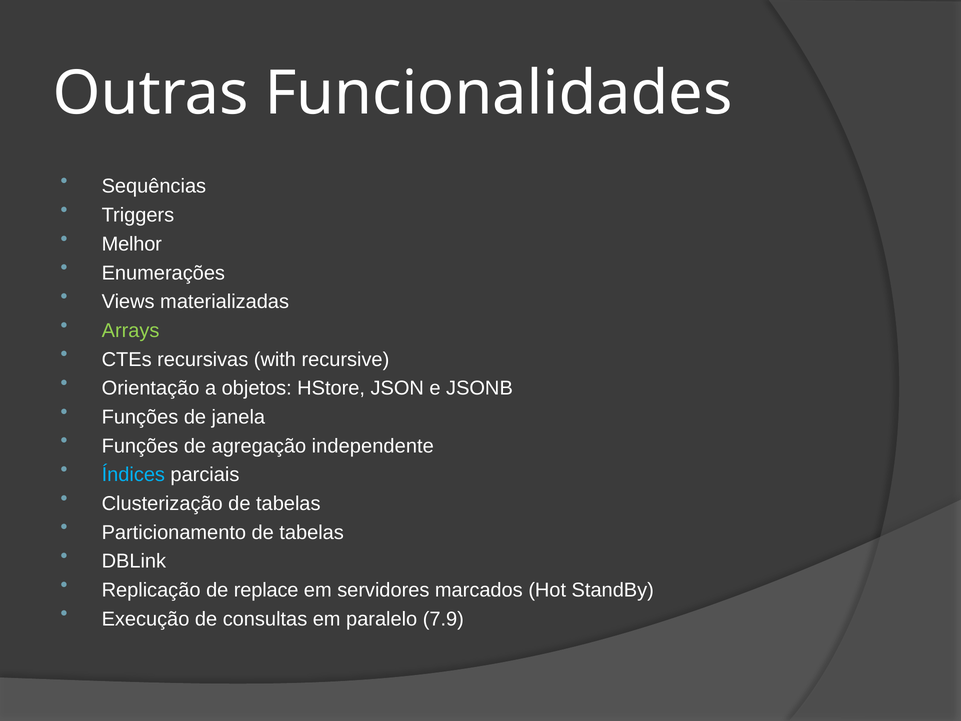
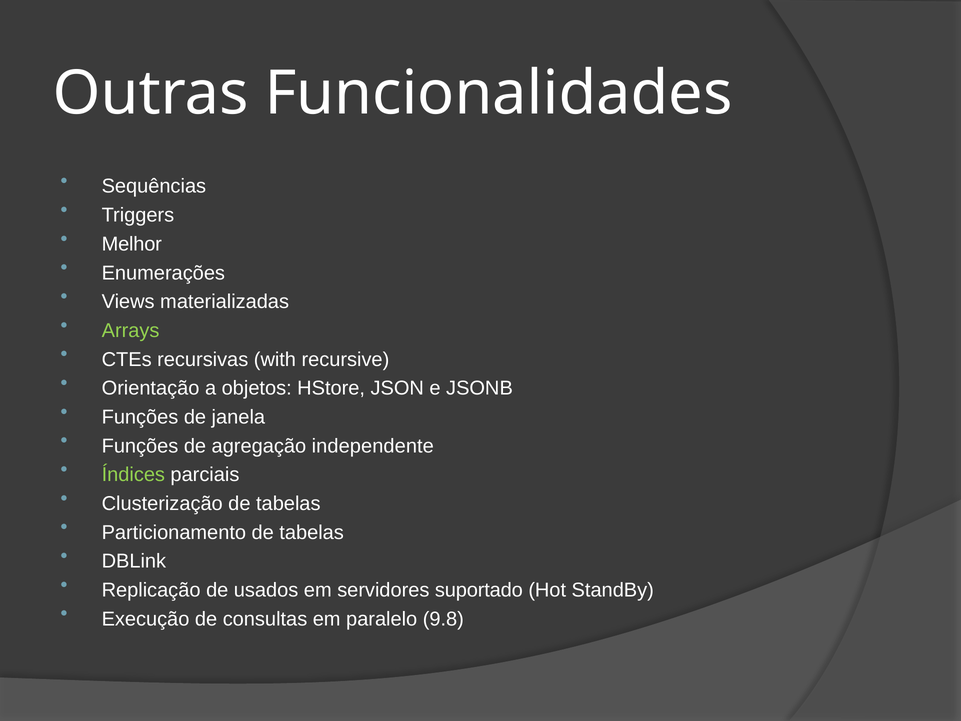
Índices colour: light blue -> light green
replace: replace -> usados
marcados: marcados -> suportado
7.9: 7.9 -> 9.8
